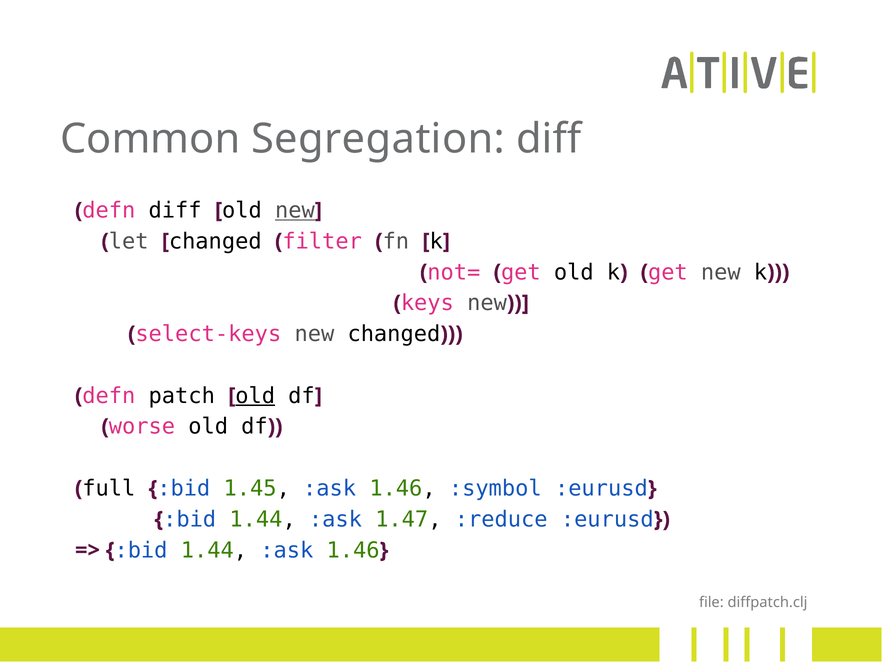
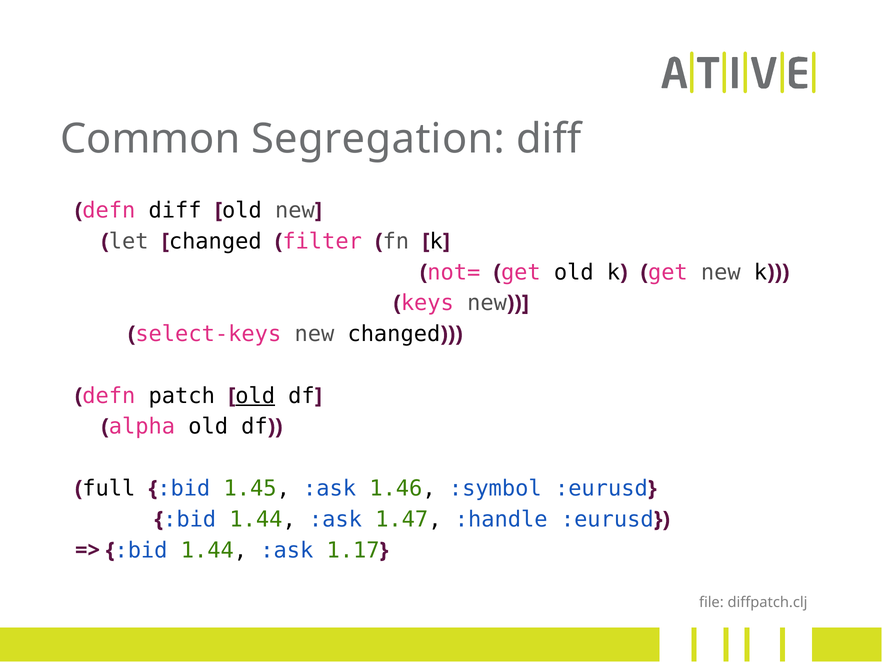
new at (295, 210) underline: present -> none
worse: worse -> alpha
:reduce: :reduce -> :handle
1.44 :ask 1.46: 1.46 -> 1.17
